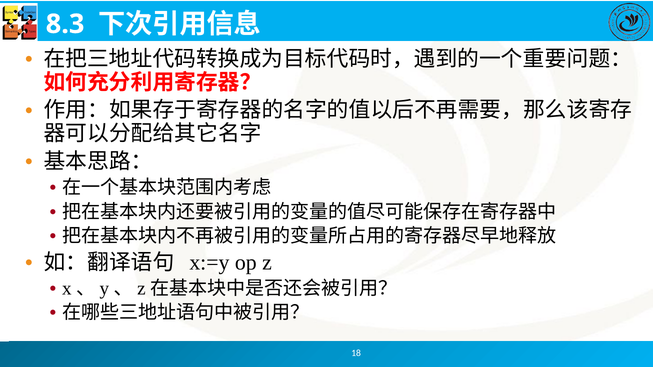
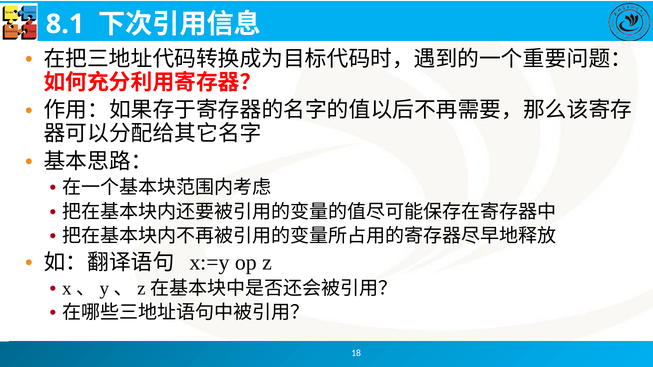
8.3: 8.3 -> 8.1
